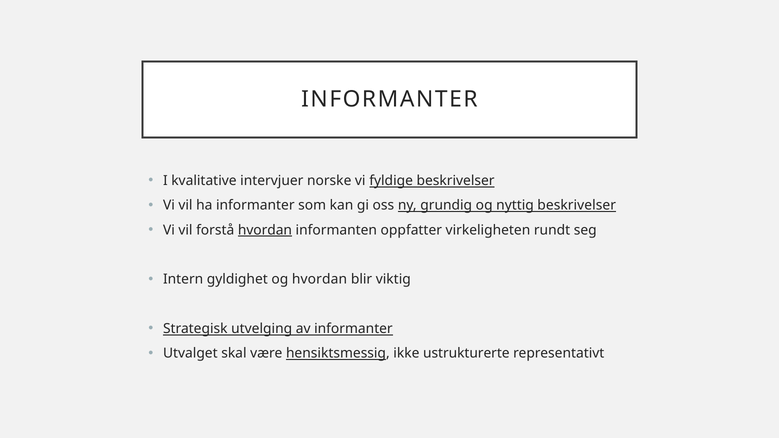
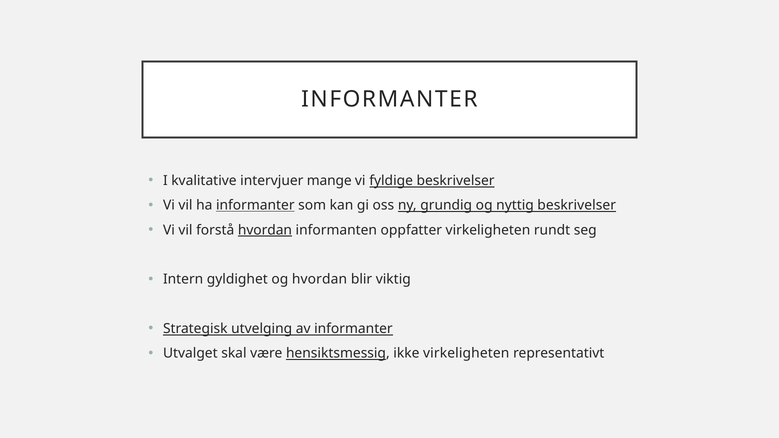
norske: norske -> mange
informanter at (255, 205) underline: none -> present
ikke ustrukturerte: ustrukturerte -> virkeligheten
